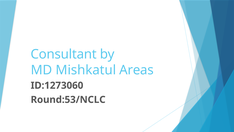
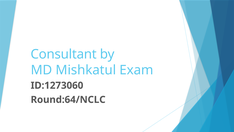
Areas: Areas -> Exam
Round:53/NCLC: Round:53/NCLC -> Round:64/NCLC
